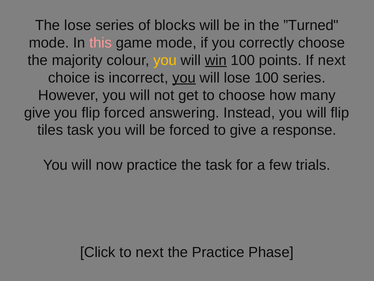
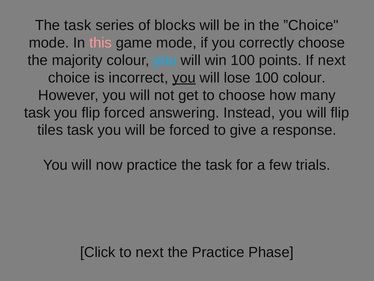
lose at (78, 25): lose -> task
”Turned: ”Turned -> ”Choice
you at (165, 60) colour: yellow -> light blue
win underline: present -> none
100 series: series -> colour
give at (37, 112): give -> task
